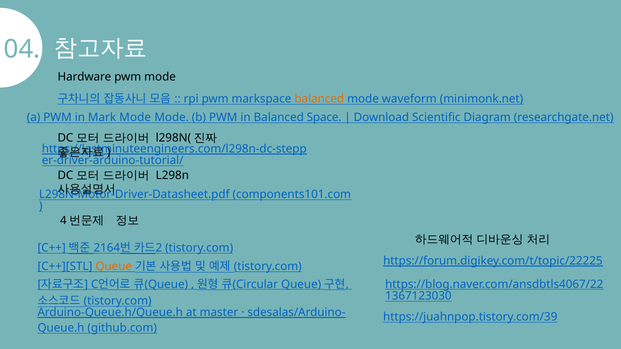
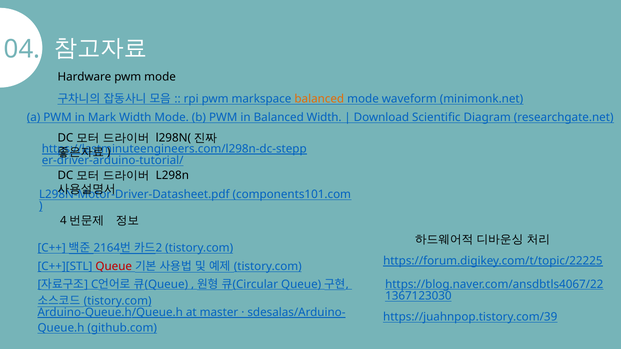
Mark Mode: Mode -> Width
Balanced Space: Space -> Width
Queue at (114, 267) colour: orange -> red
